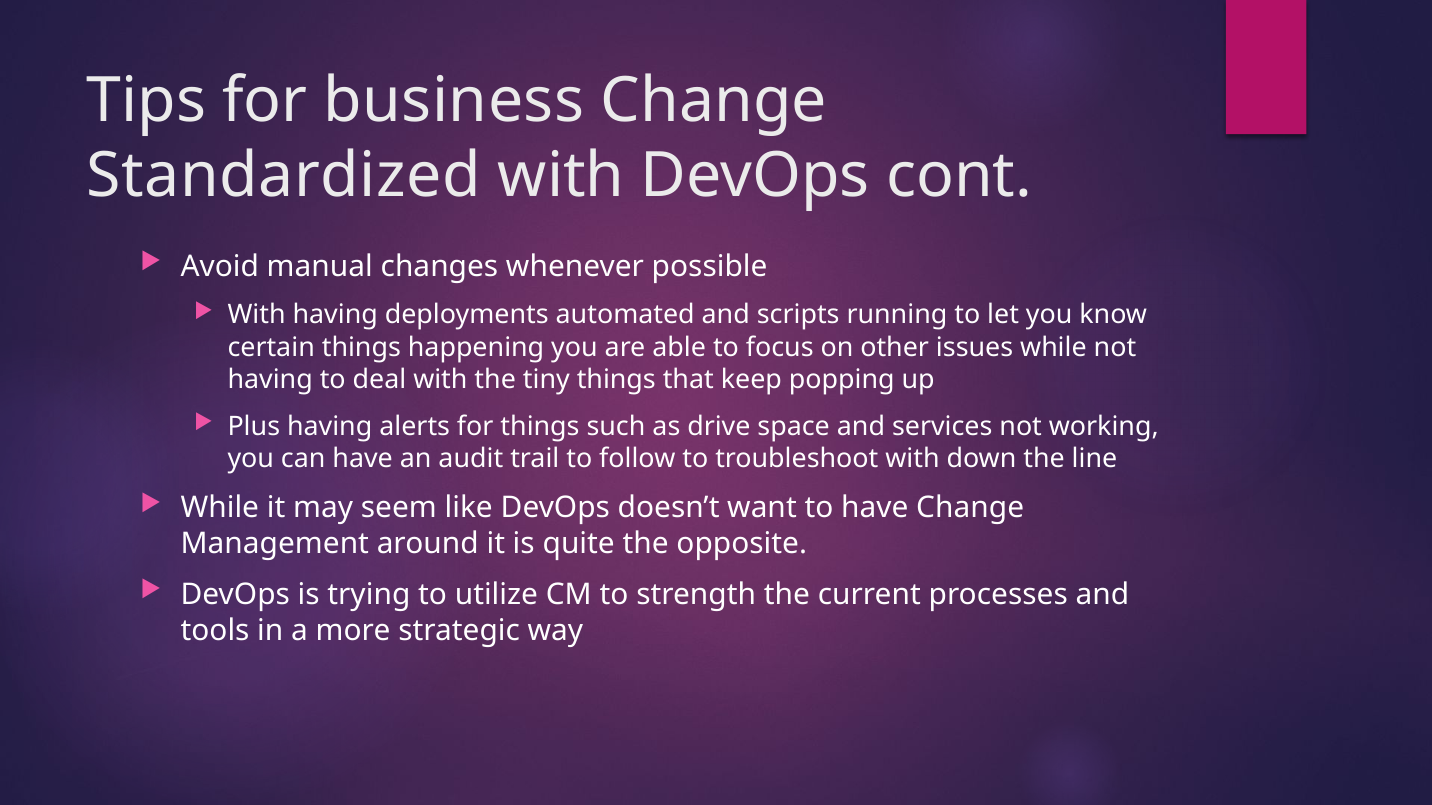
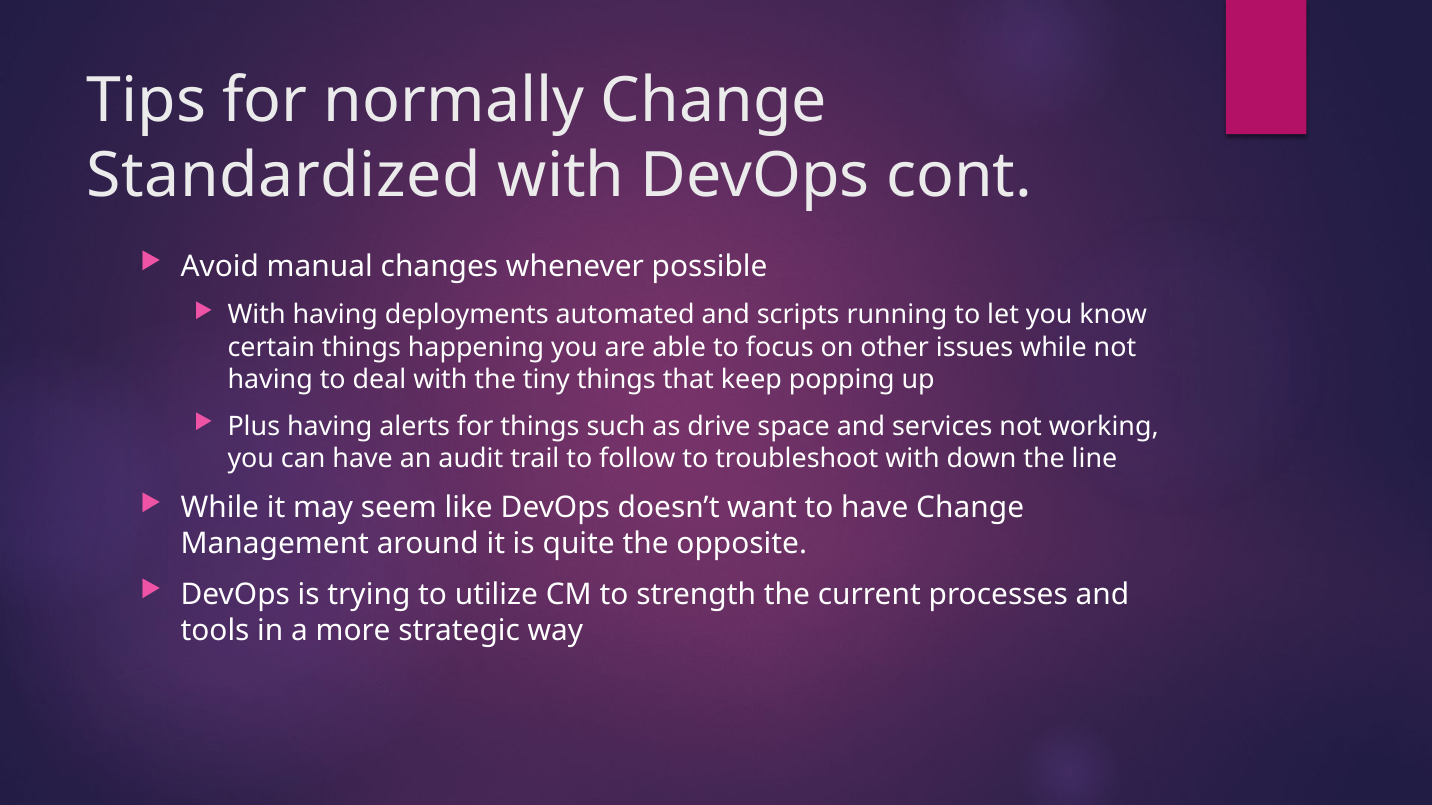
business: business -> normally
